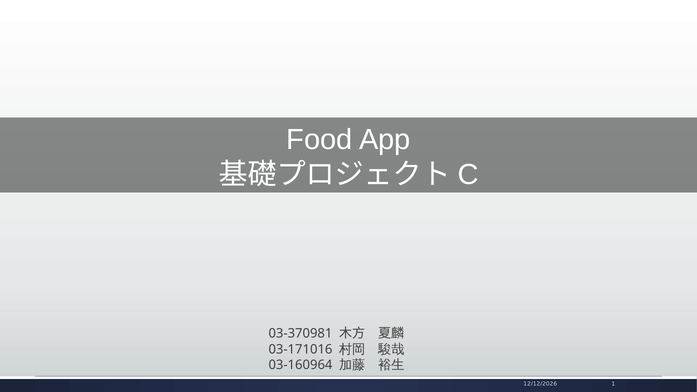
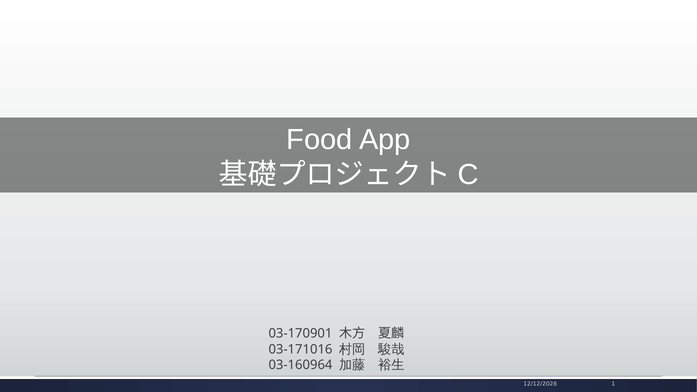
03-370981: 03-370981 -> 03-170901
